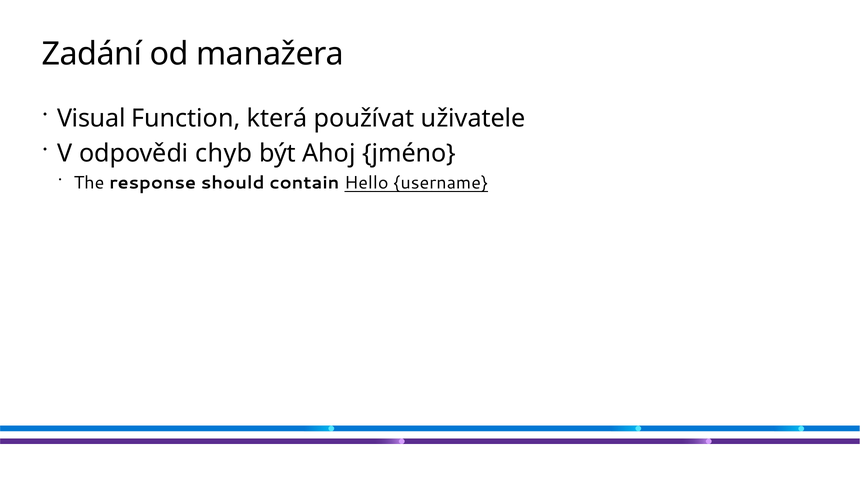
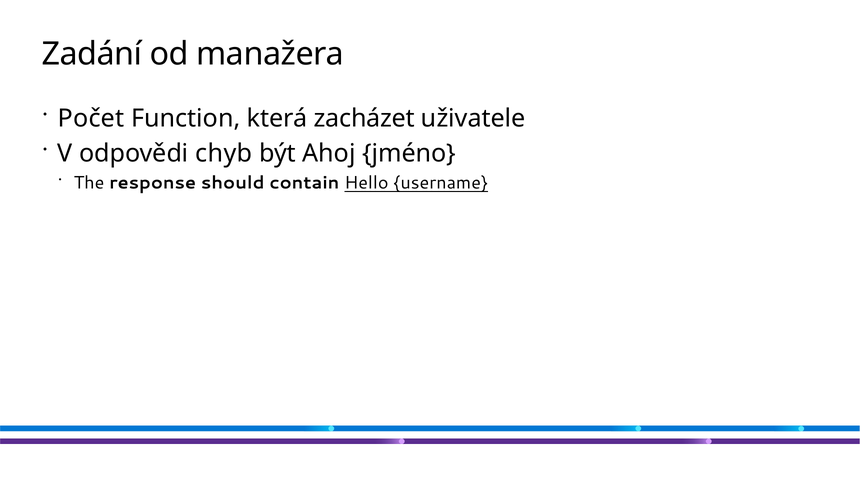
Visual: Visual -> Počet
používat: používat -> zacházet
